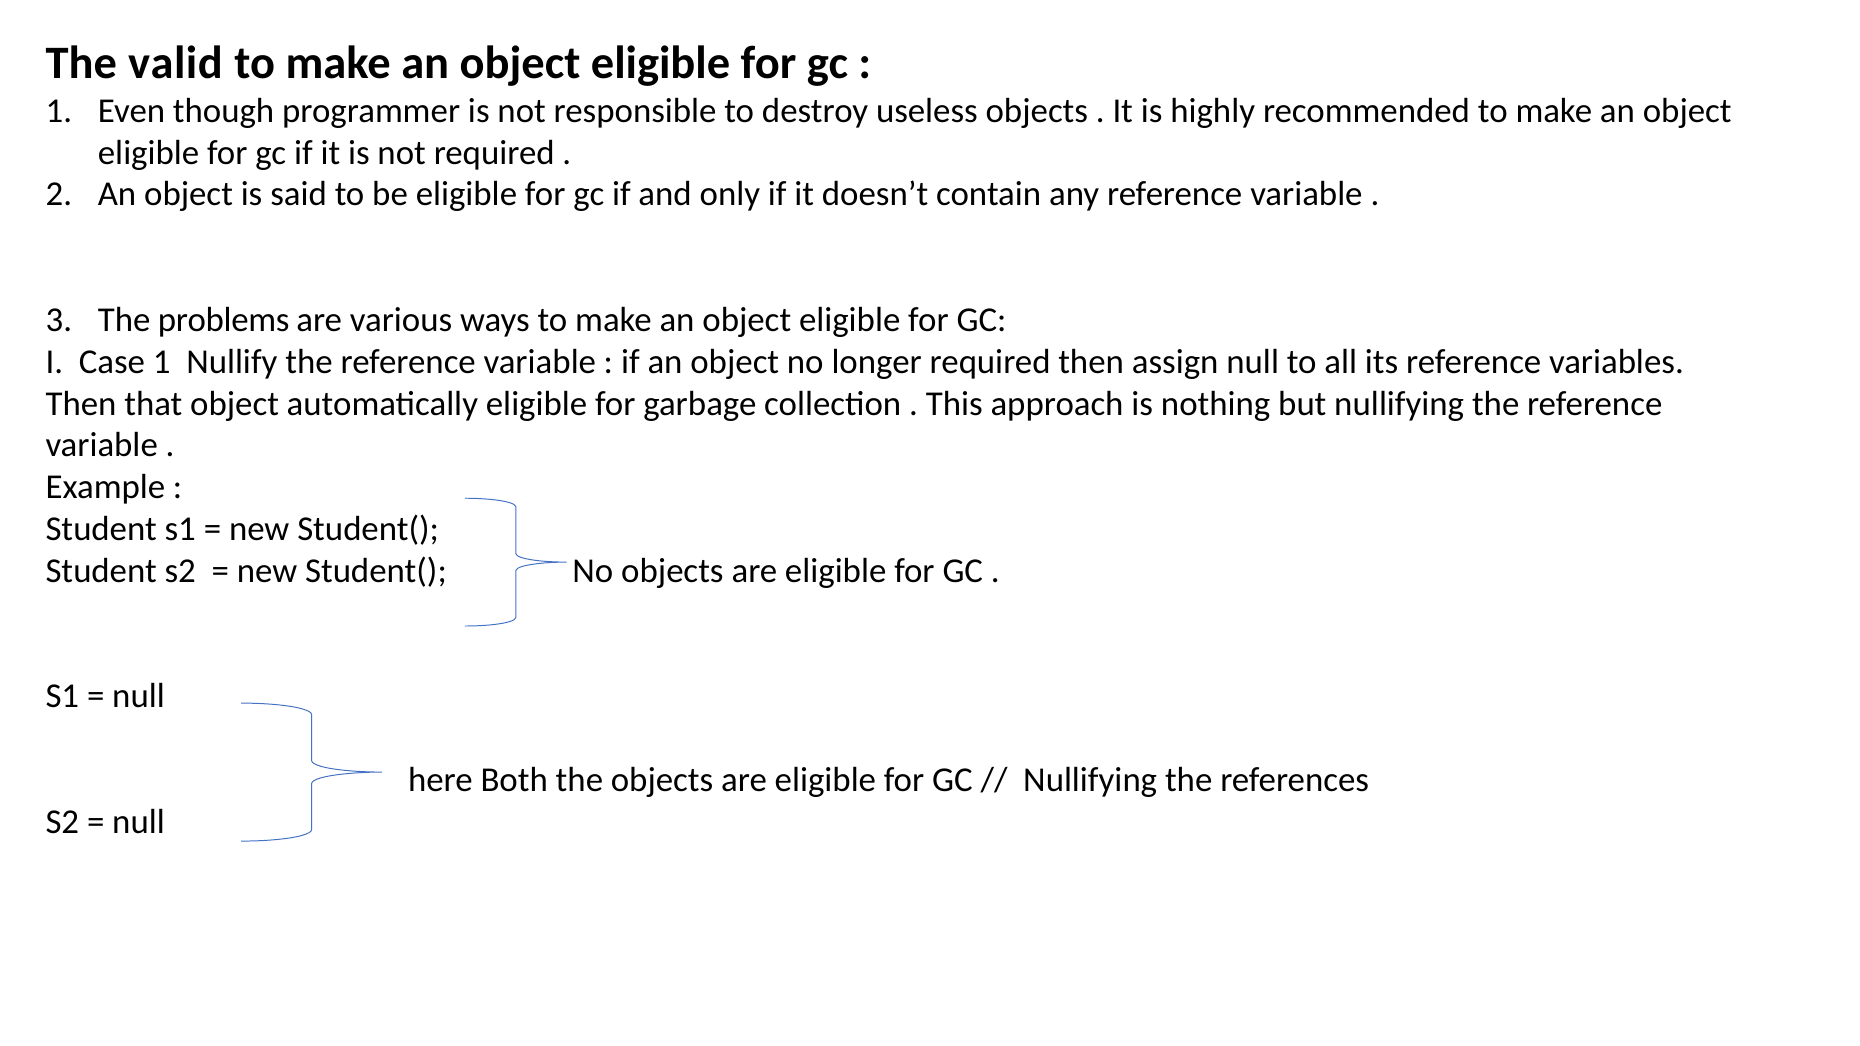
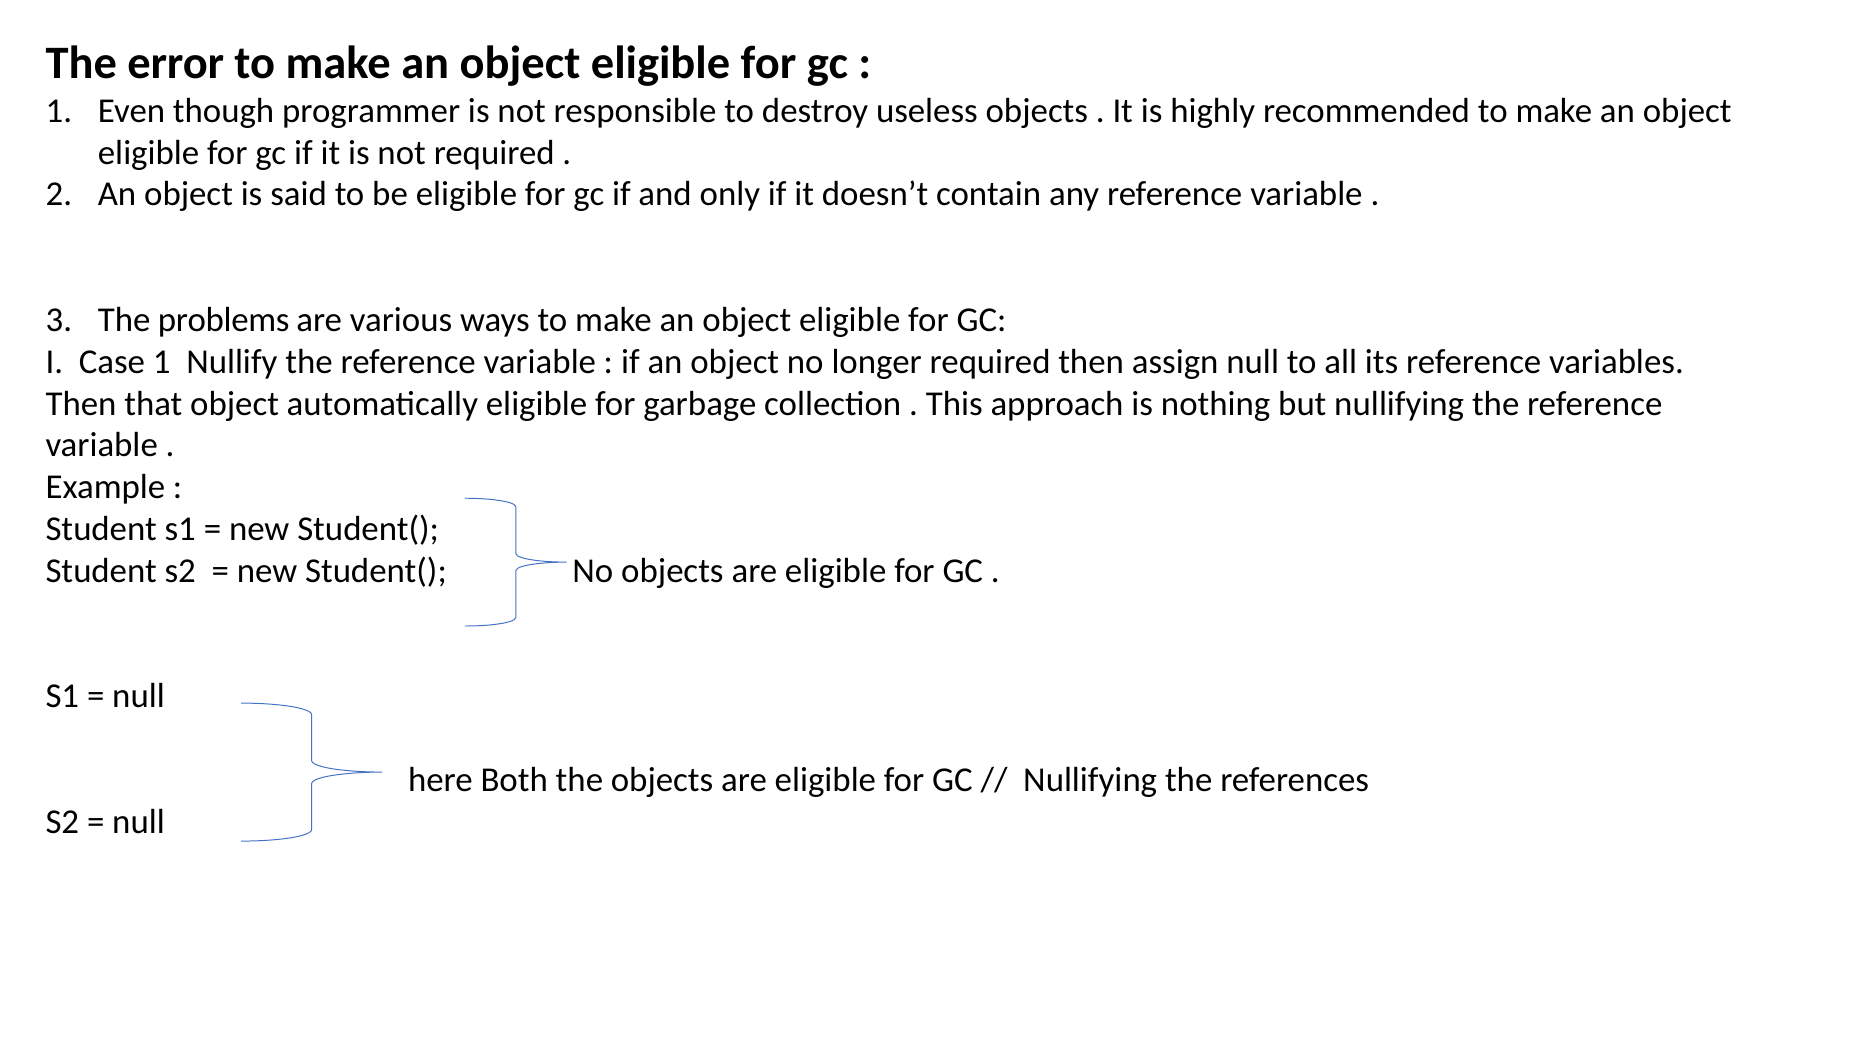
valid: valid -> error
